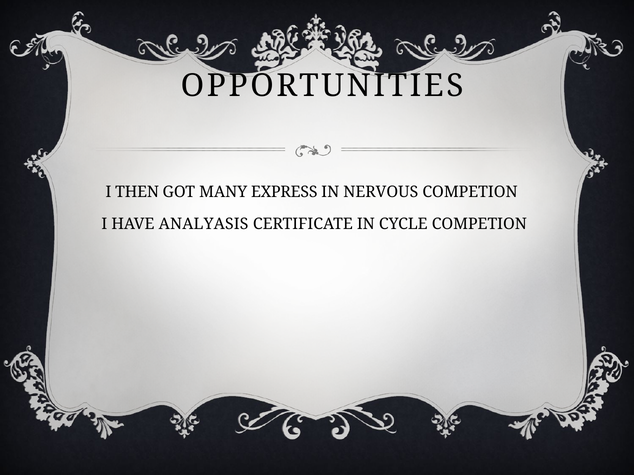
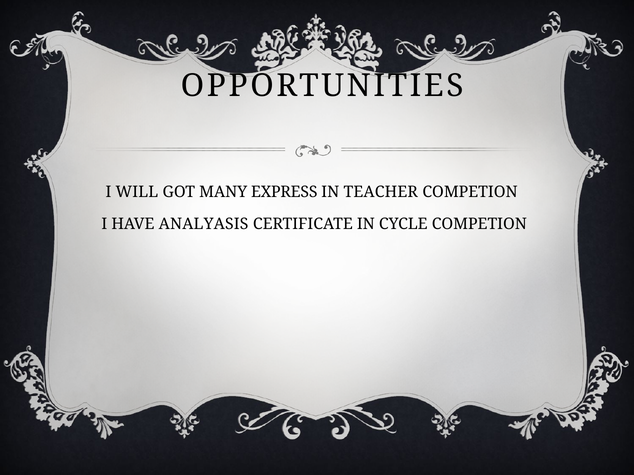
THEN: THEN -> WILL
NERVOUS: NERVOUS -> TEACHER
